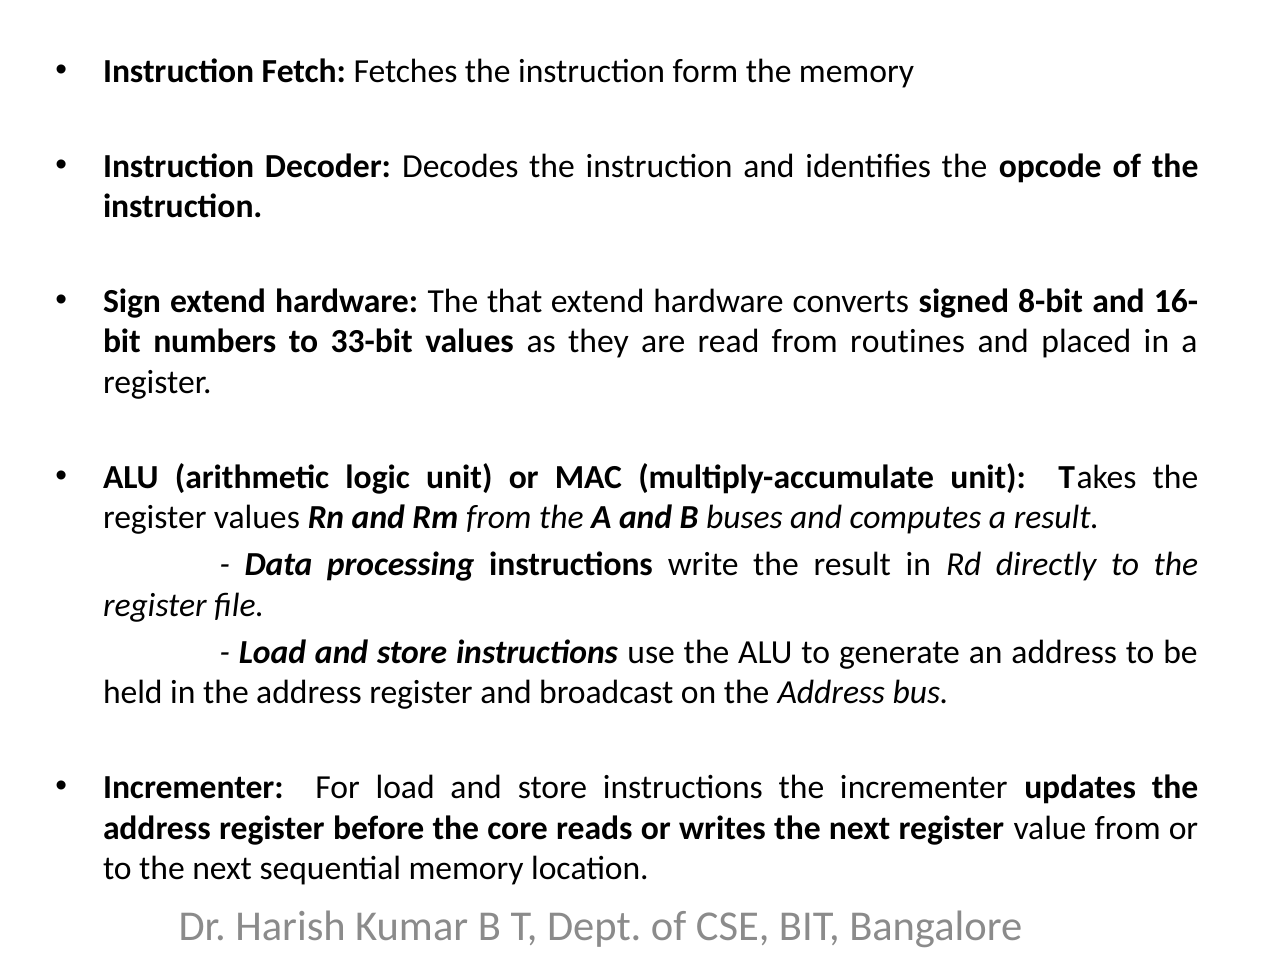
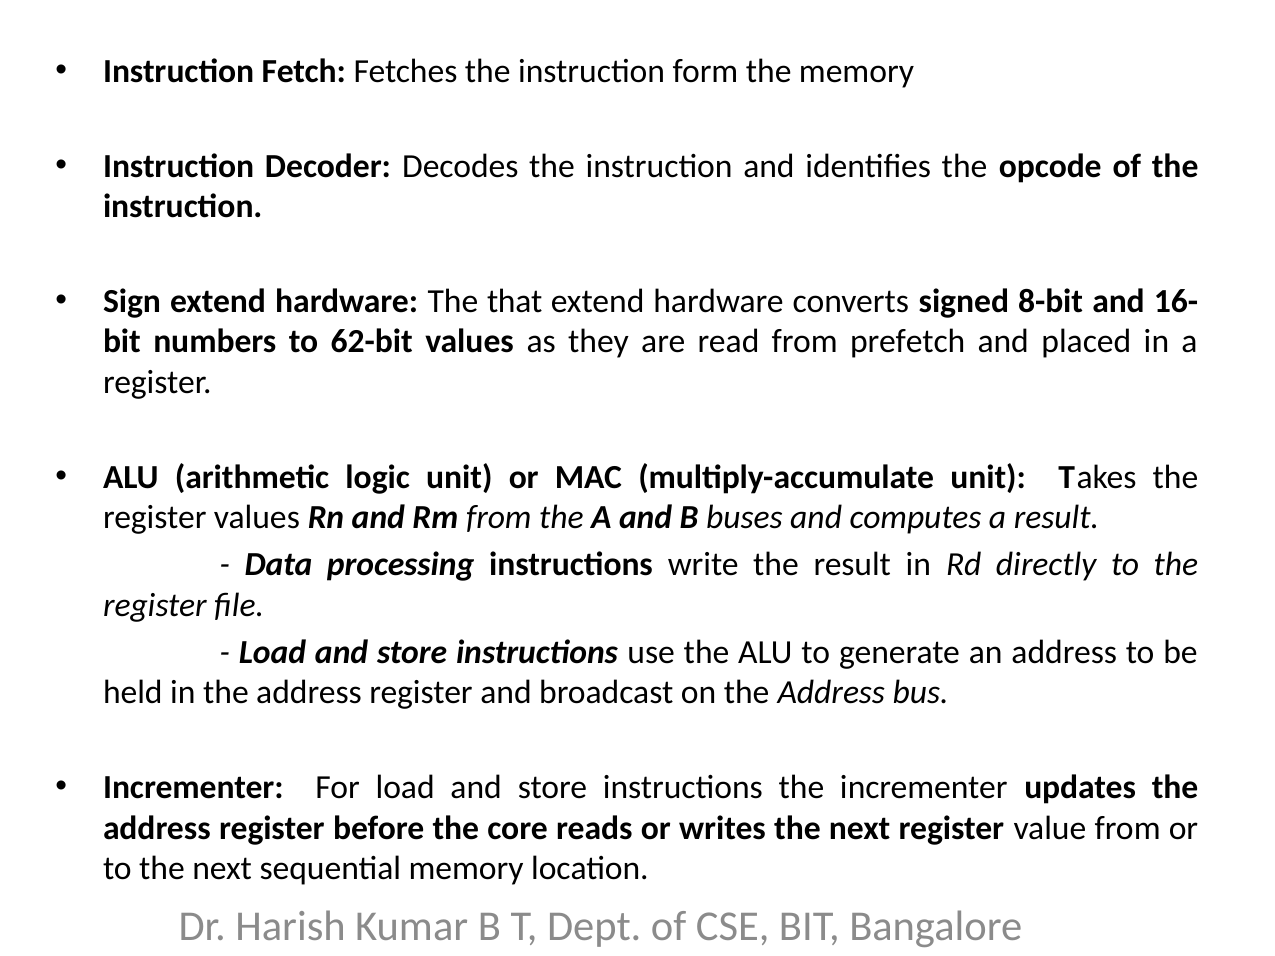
33-bit: 33-bit -> 62-bit
routines: routines -> prefetch
